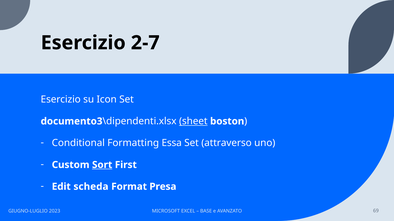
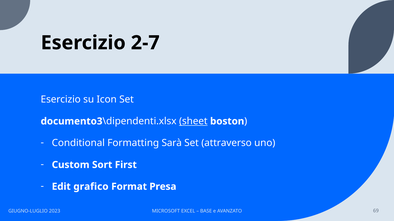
Essa: Essa -> Sarà
Sort underline: present -> none
scheda: scheda -> grafico
